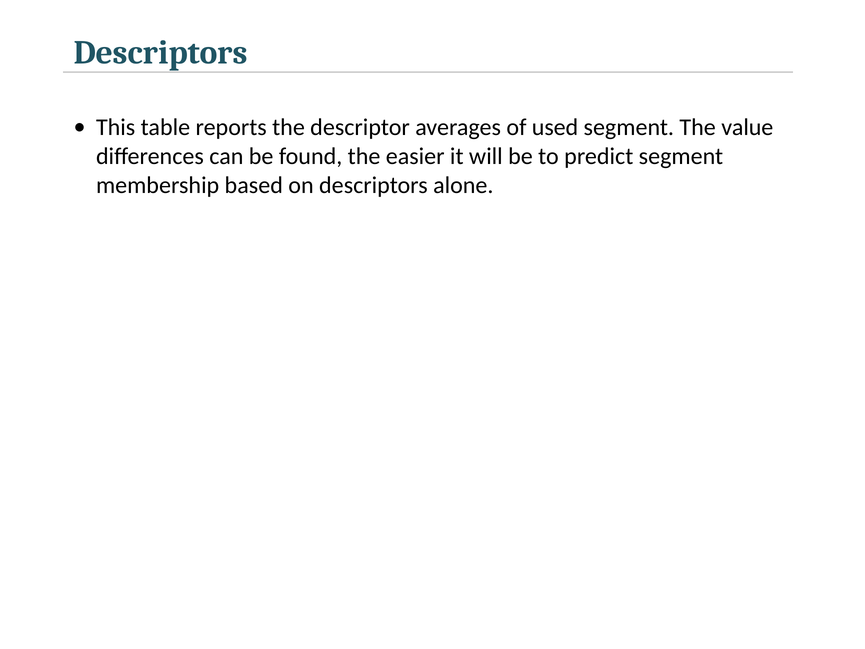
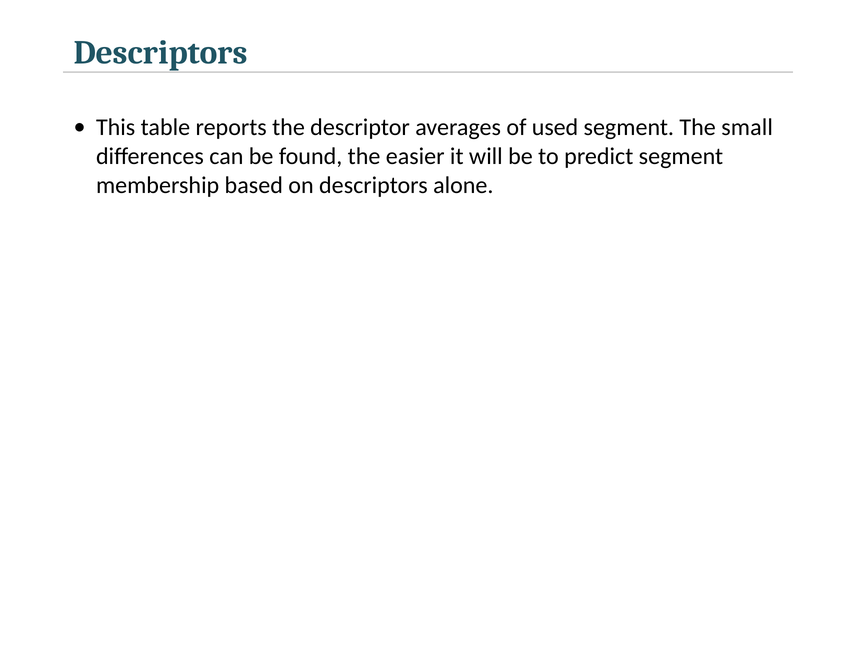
value: value -> small
